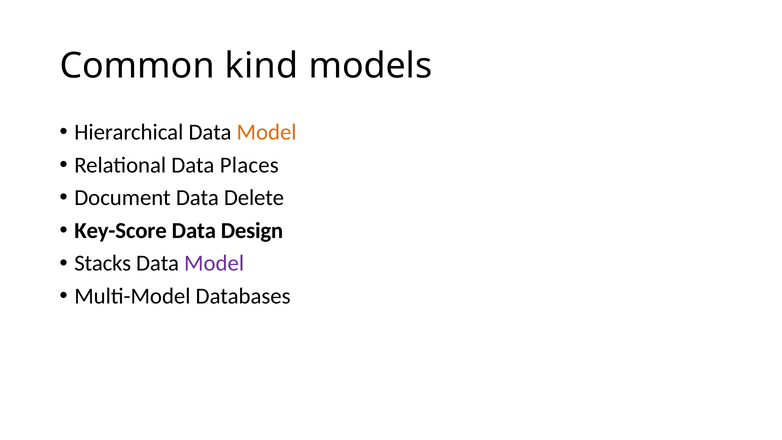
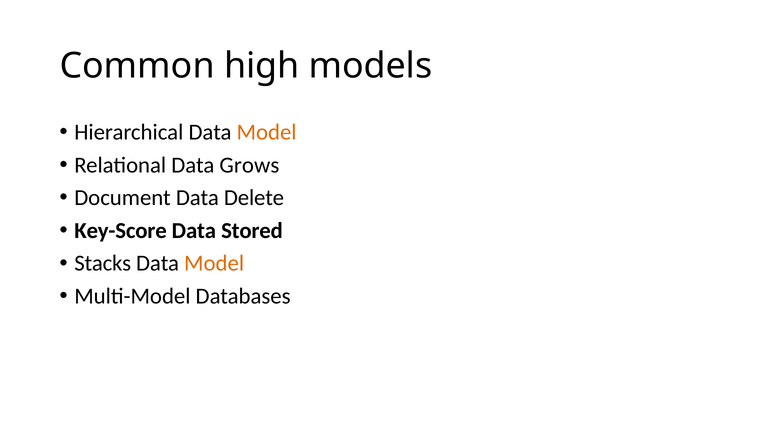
kind: kind -> high
Places: Places -> Grows
Design: Design -> Stored
Model at (214, 263) colour: purple -> orange
